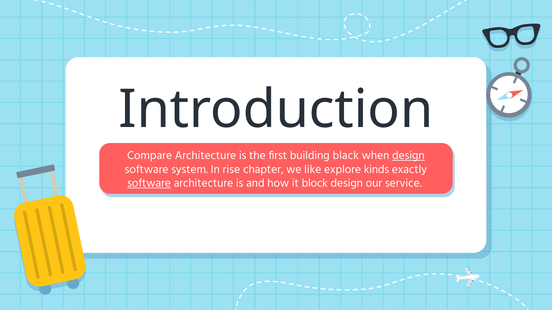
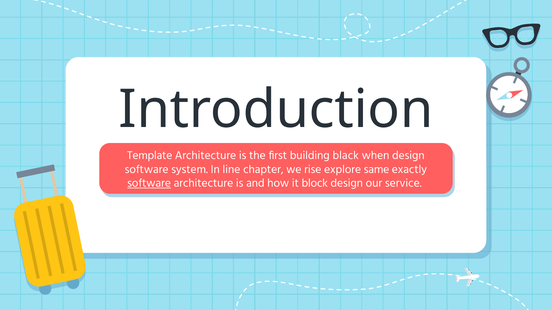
Compare: Compare -> Template
design at (408, 156) underline: present -> none
rise: rise -> line
like: like -> rise
kinds: kinds -> same
